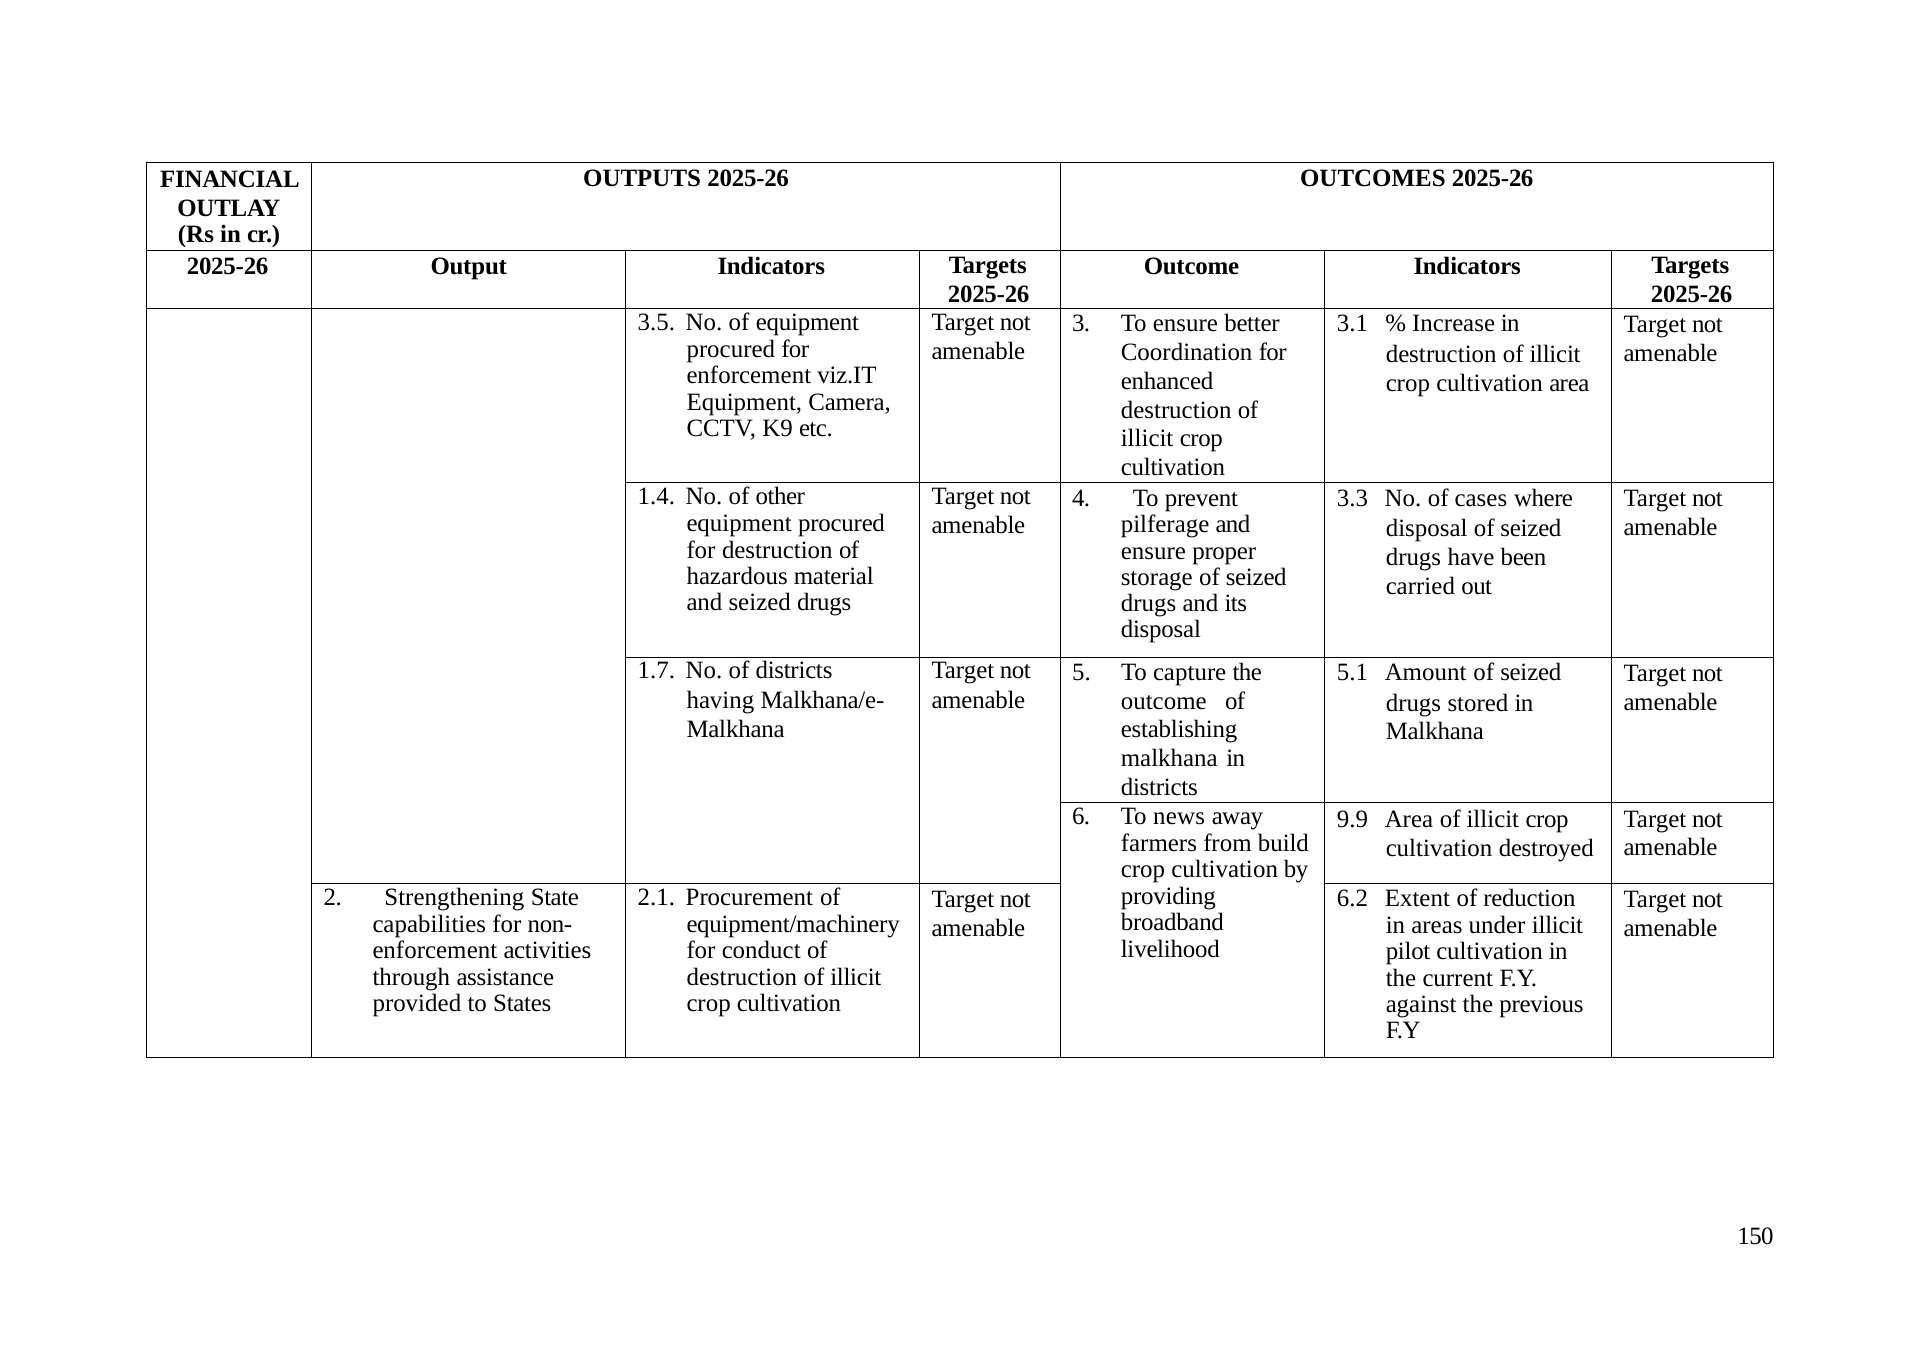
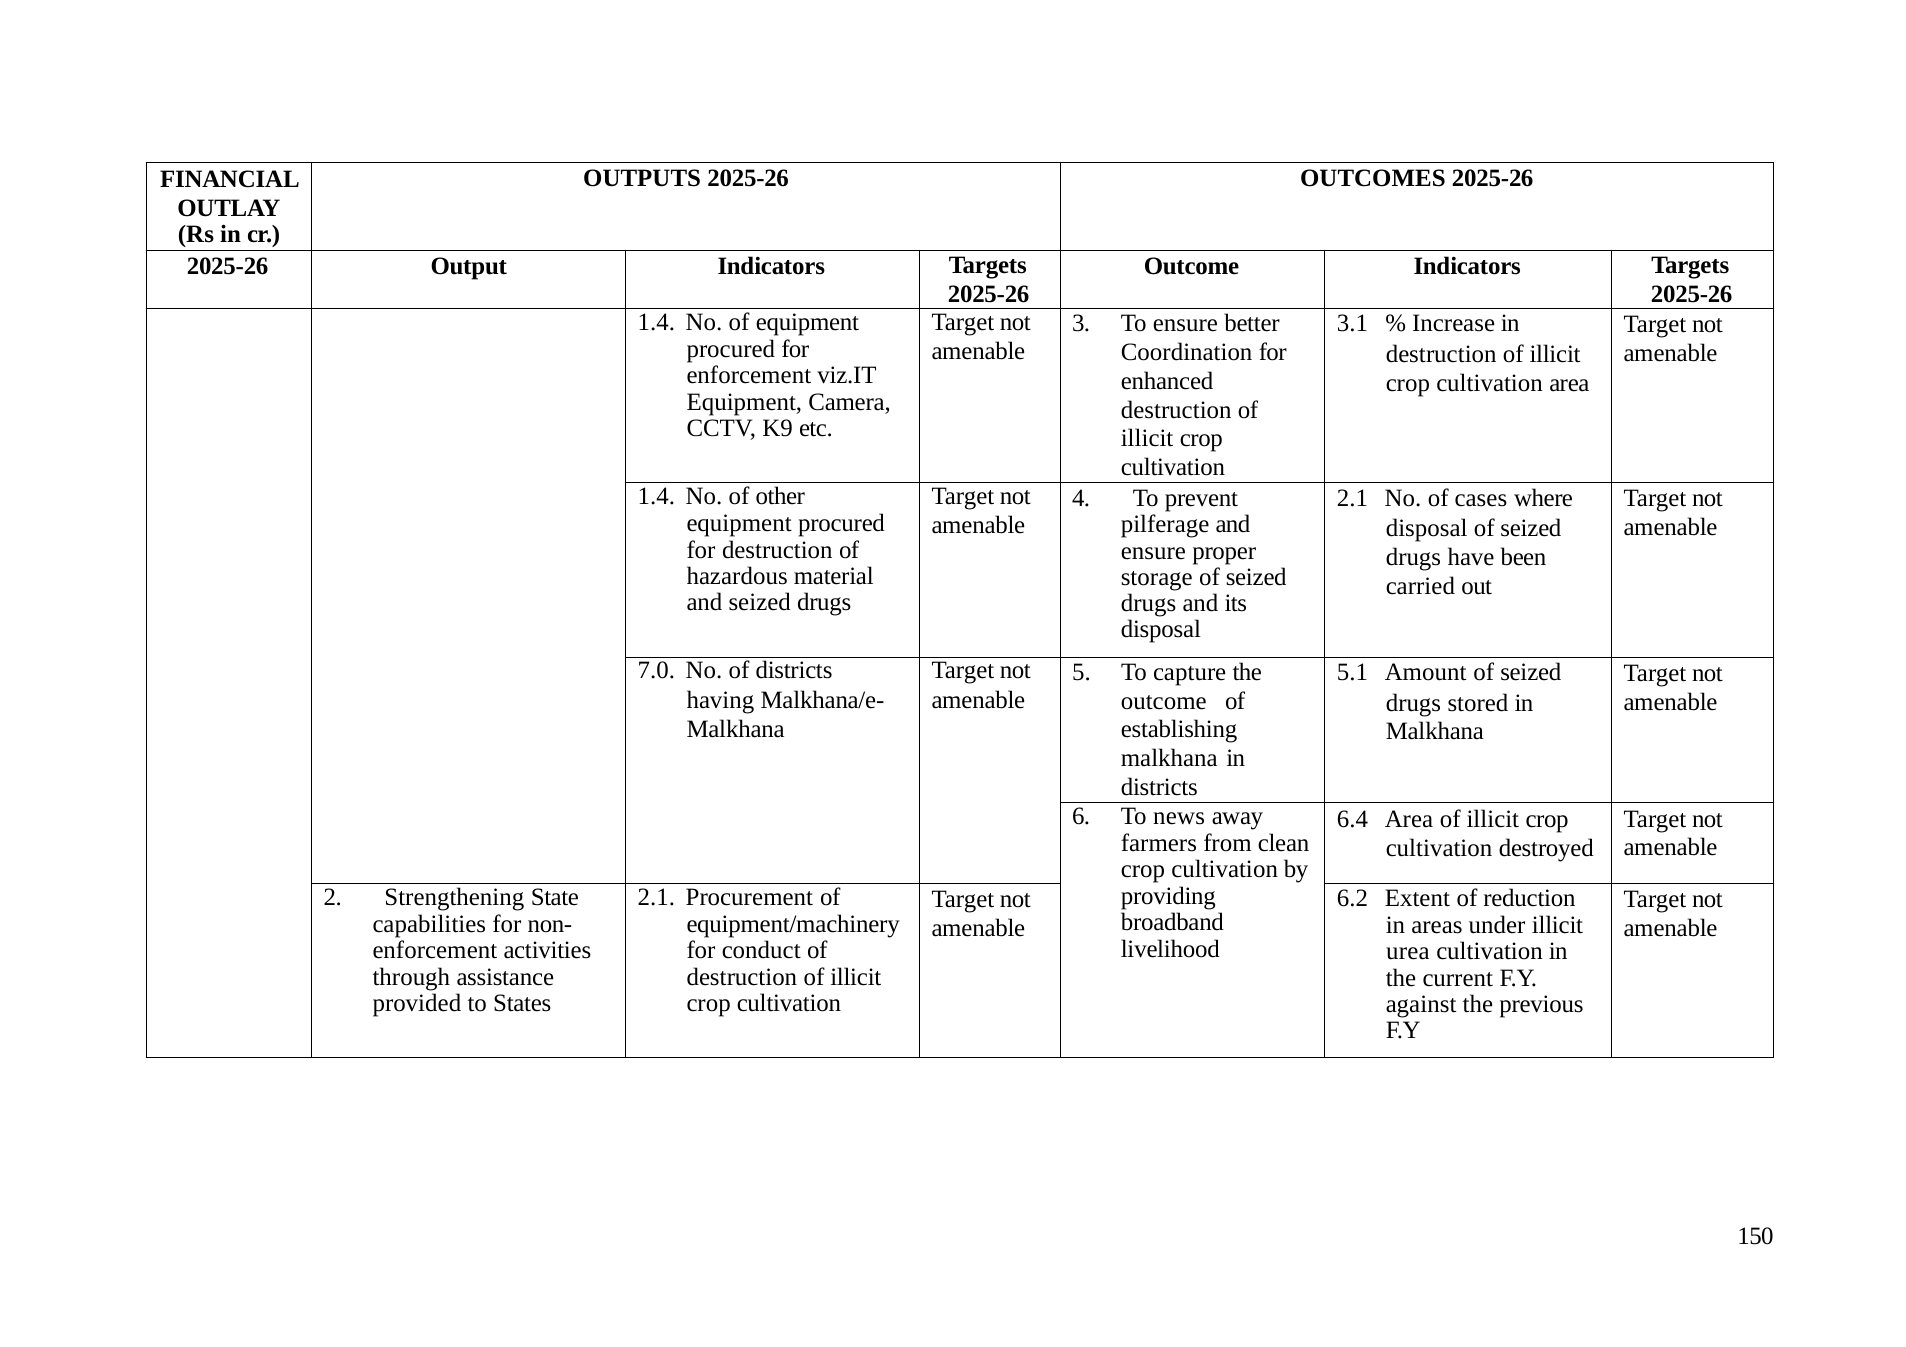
3.5 at (656, 322): 3.5 -> 1.4
3.3 at (1353, 498): 3.3 -> 2.1
1.7: 1.7 -> 7.0
9.9: 9.9 -> 6.4
build: build -> clean
pilot: pilot -> urea
